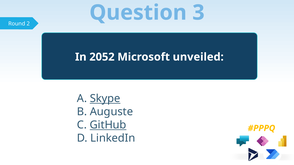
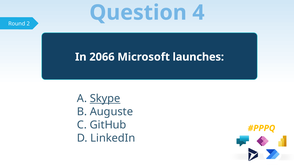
3: 3 -> 4
2052: 2052 -> 2066
unveiled: unveiled -> launches
GitHub underline: present -> none
